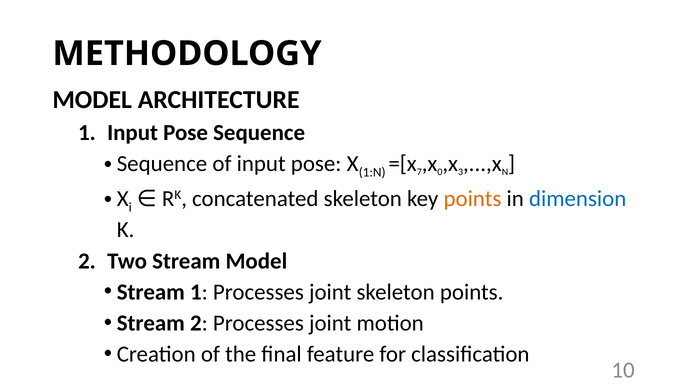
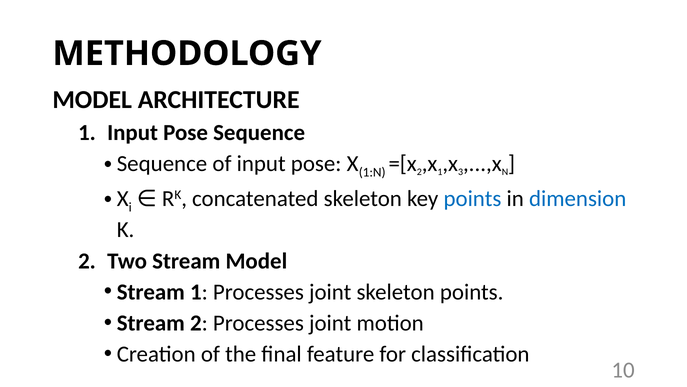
7 at (419, 172): 7 -> 2
0 at (440, 172): 0 -> 1
points at (473, 198) colour: orange -> blue
